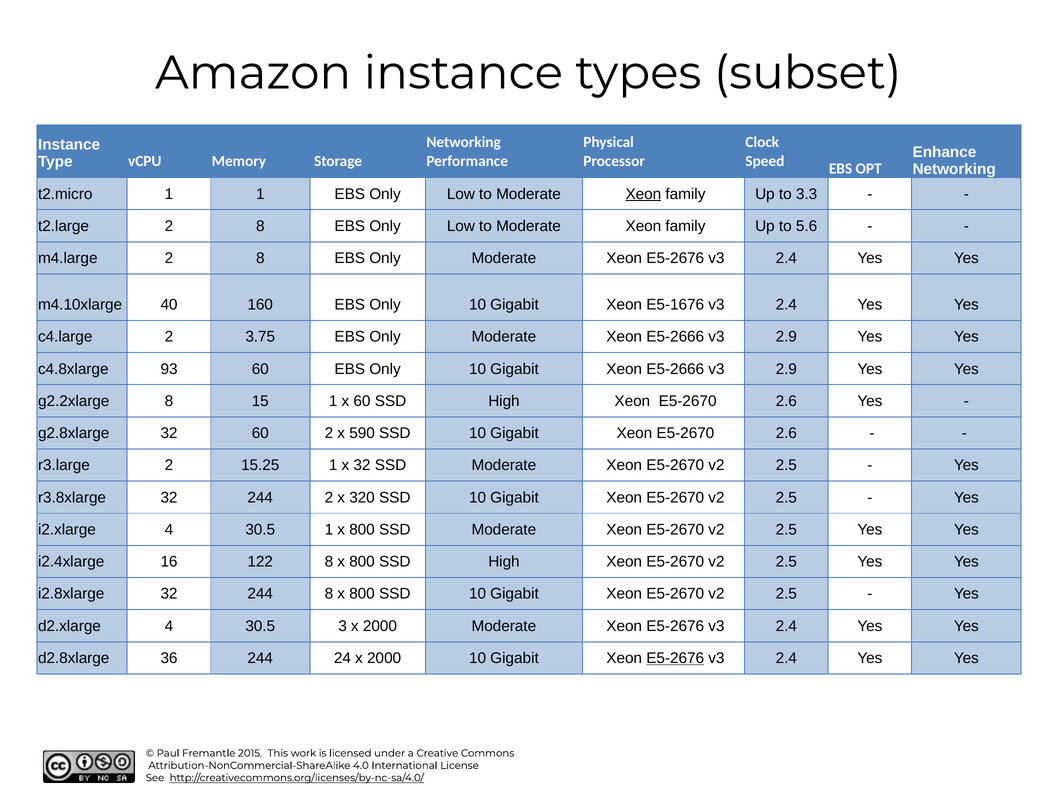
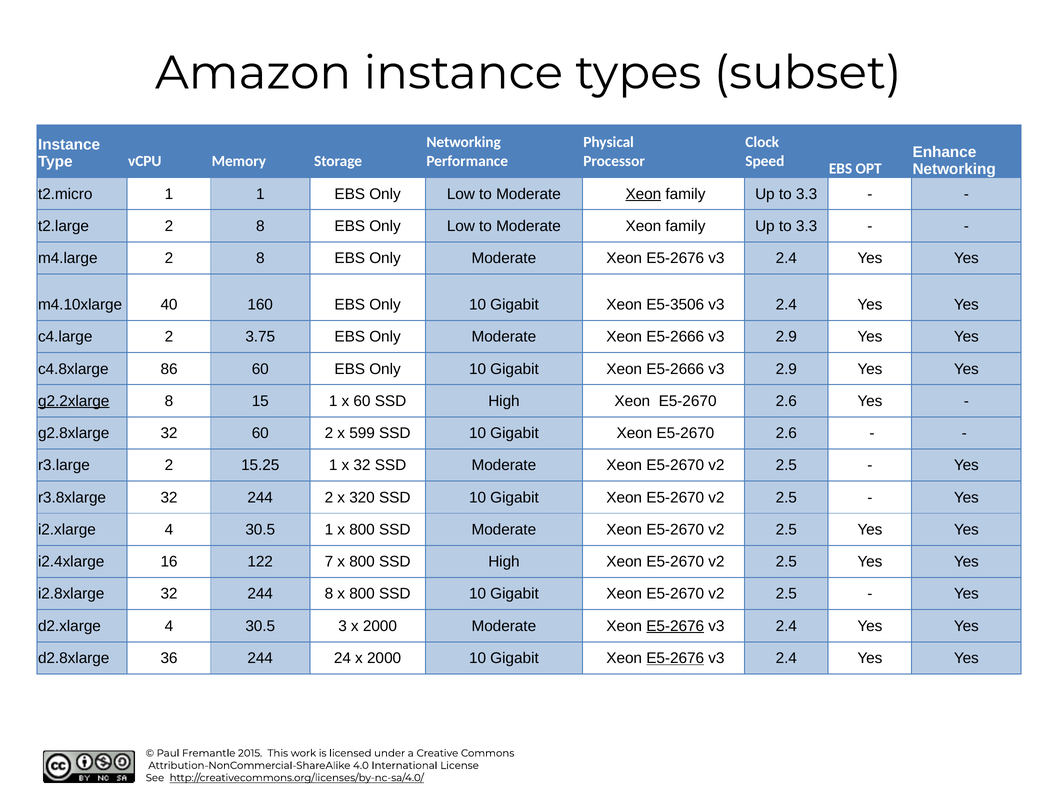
5.6 at (807, 226): 5.6 -> 3.3
E5-1676: E5-1676 -> E5-3506
93: 93 -> 86
g2.2xlarge underline: none -> present
590: 590 -> 599
122 8: 8 -> 7
E5-2676 at (675, 626) underline: none -> present
